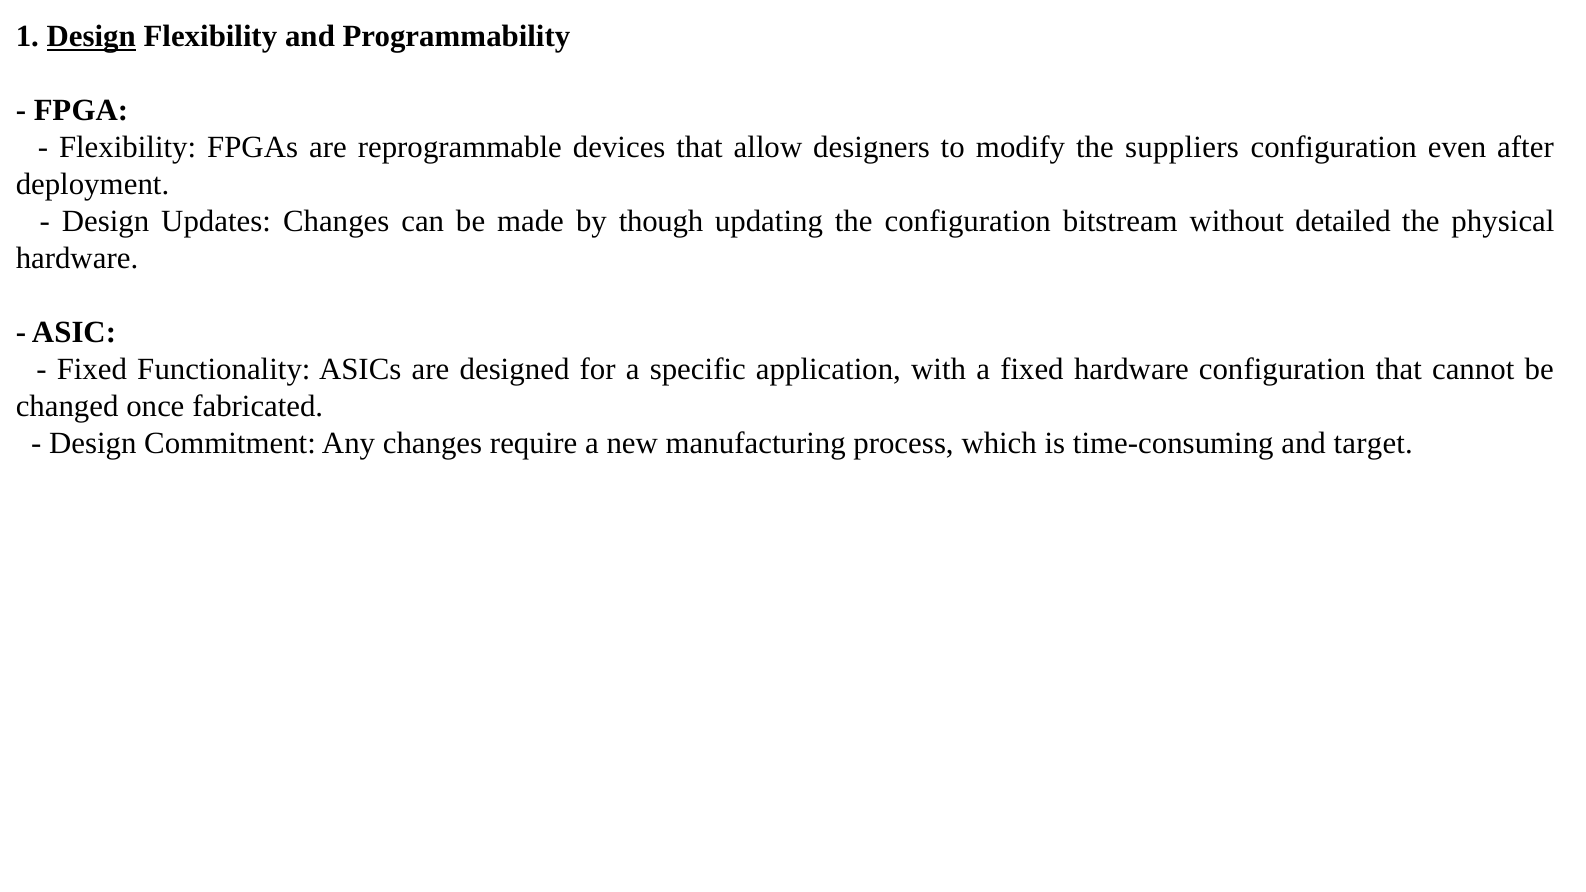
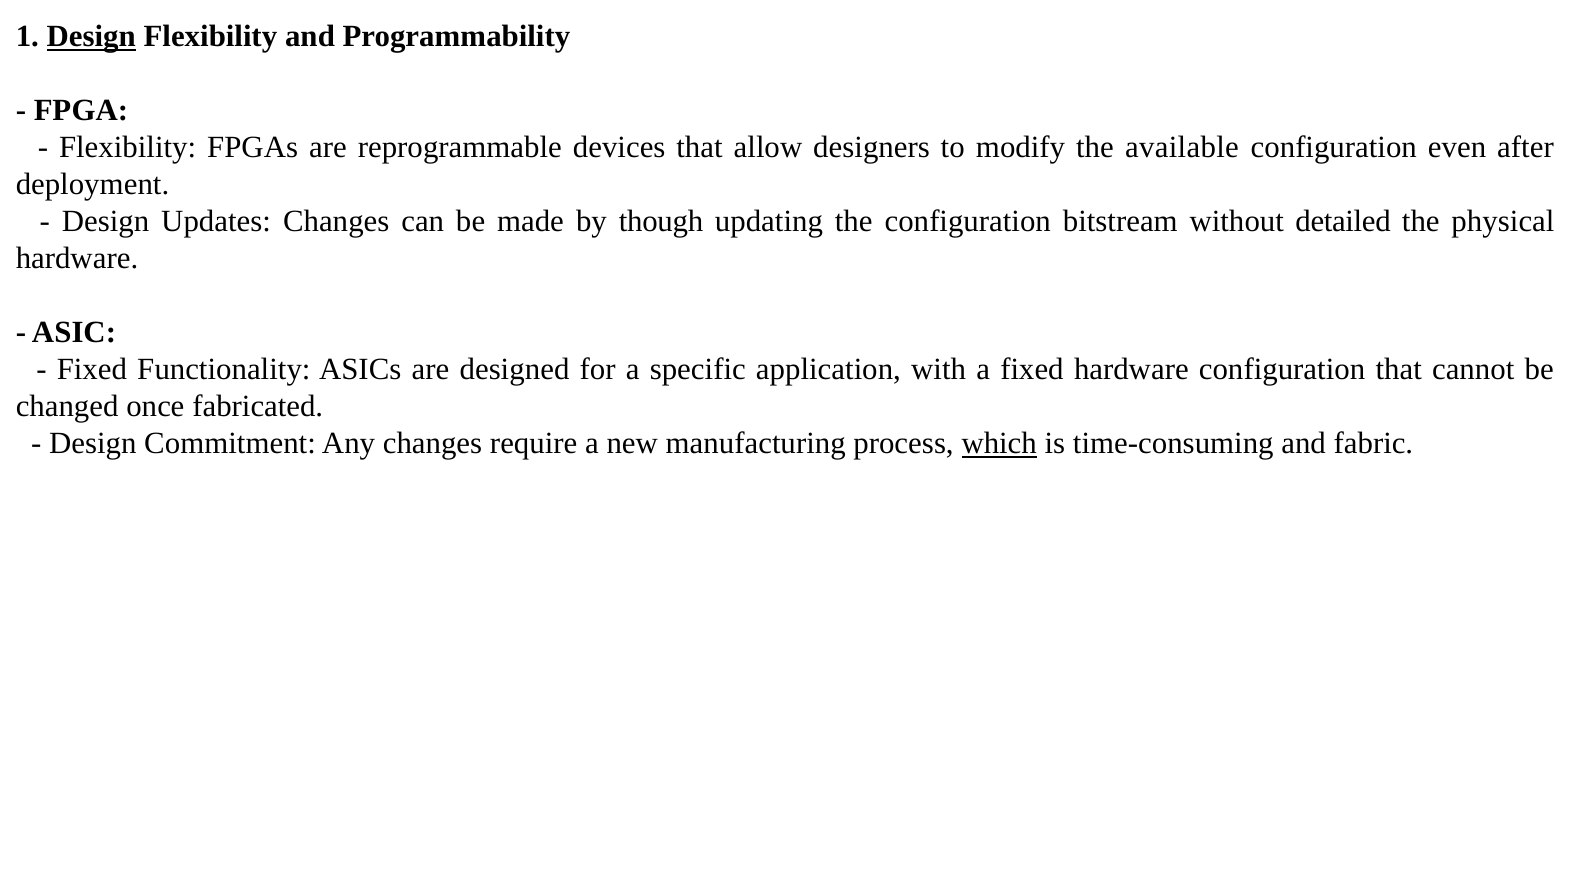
suppliers: suppliers -> available
which underline: none -> present
target: target -> fabric
